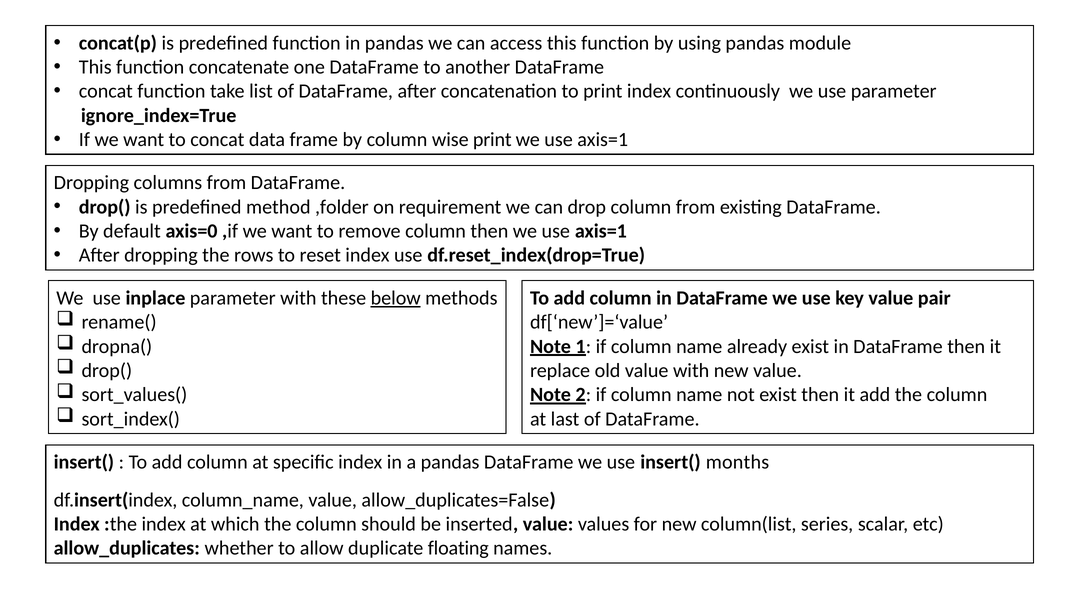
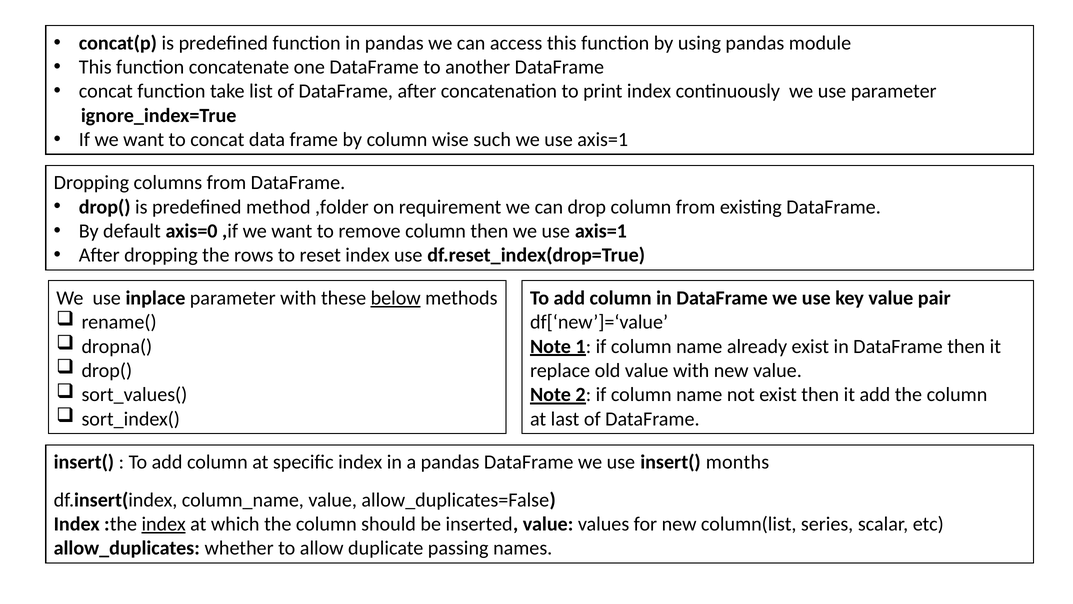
wise print: print -> such
index at (164, 524) underline: none -> present
floating: floating -> passing
